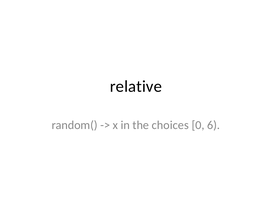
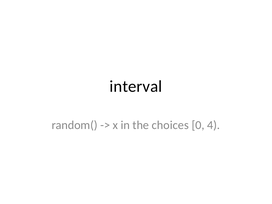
relative: relative -> interval
6: 6 -> 4
